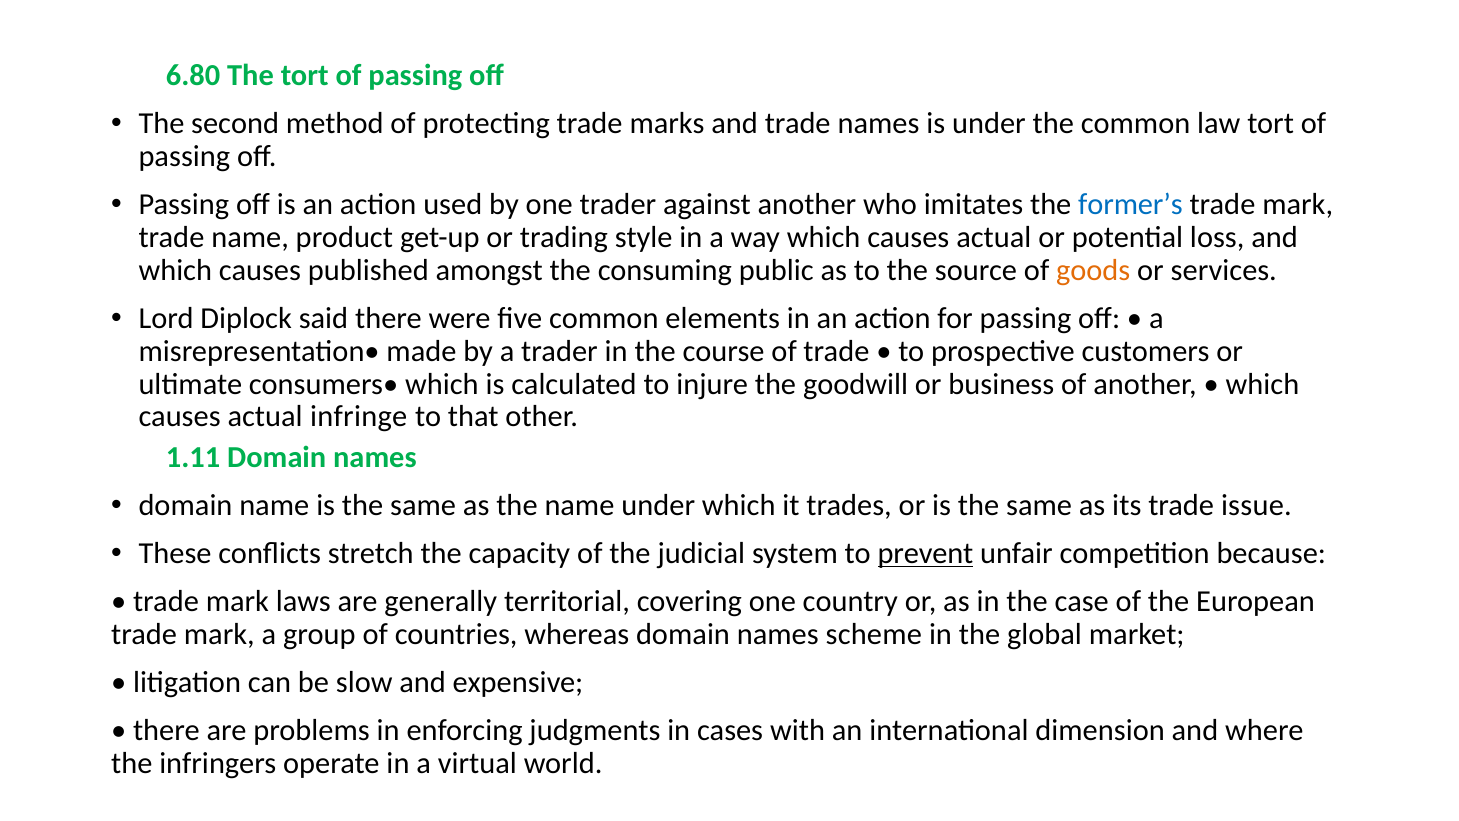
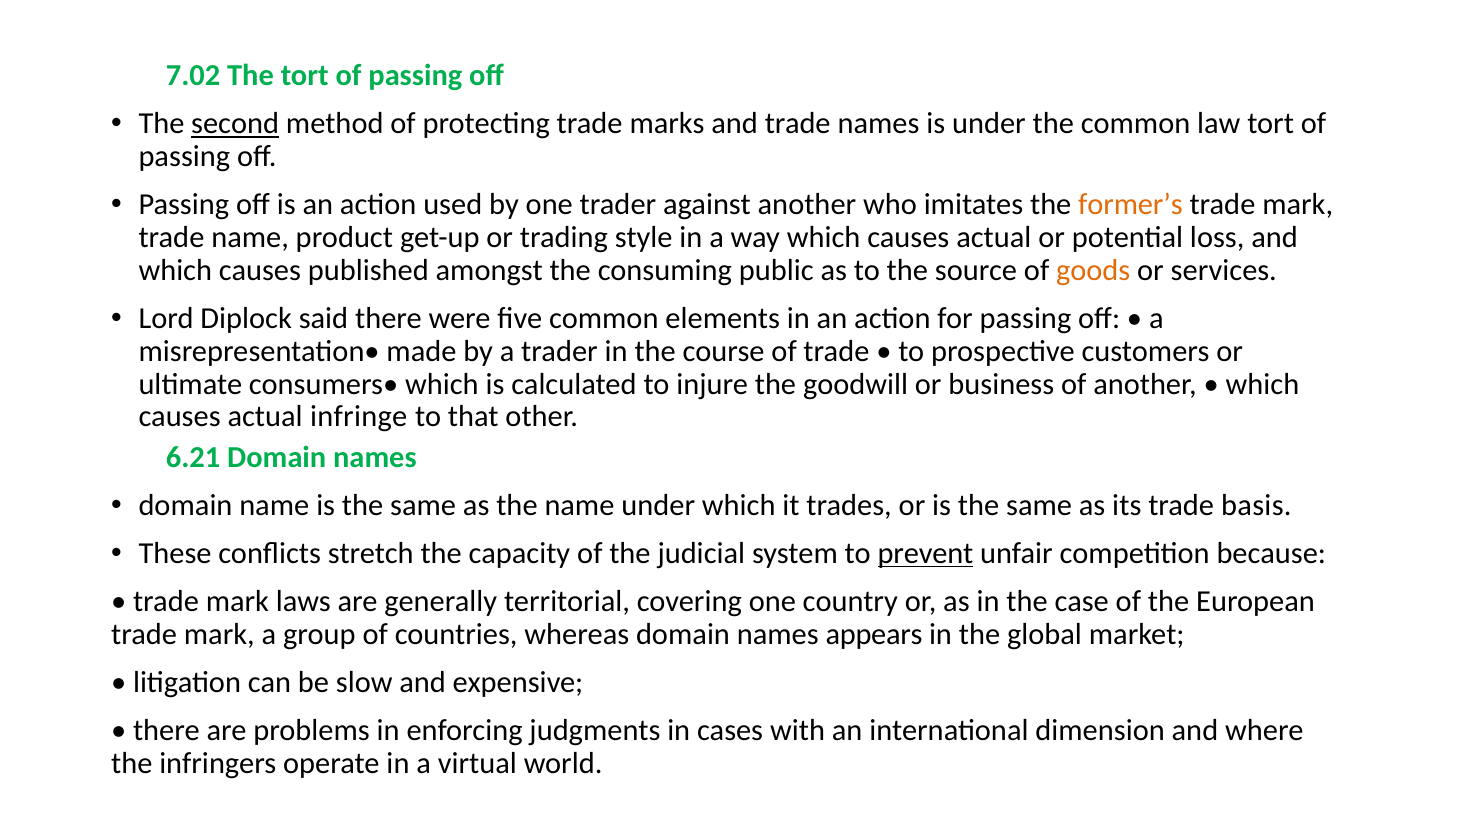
6.80: 6.80 -> 7.02
second underline: none -> present
former’s colour: blue -> orange
1.11: 1.11 -> 6.21
issue: issue -> basis
scheme: scheme -> appears
